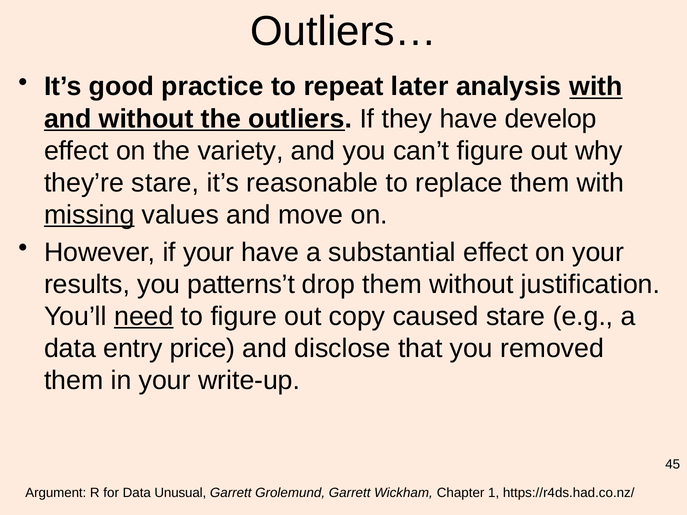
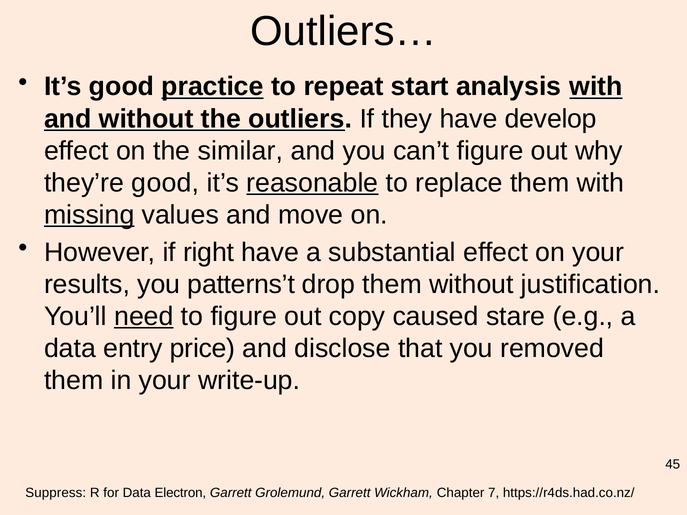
practice underline: none -> present
later: later -> start
variety: variety -> similar
they’re stare: stare -> good
reasonable underline: none -> present
if your: your -> right
Argument: Argument -> Suppress
Unusual: Unusual -> Electron
1: 1 -> 7
